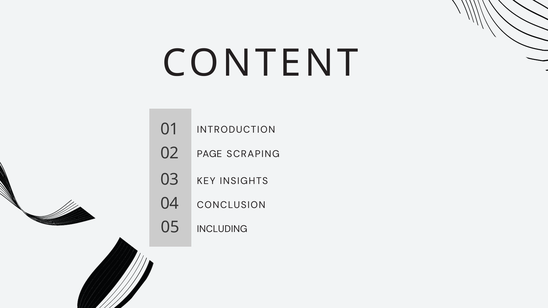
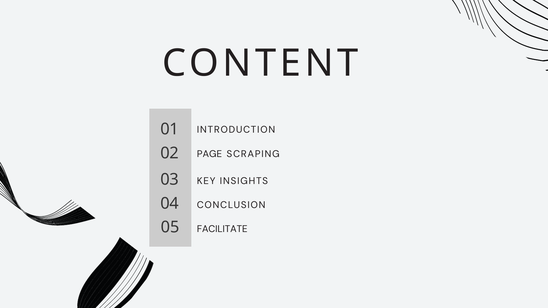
INCLUDING: INCLUDING -> FACILITATE
